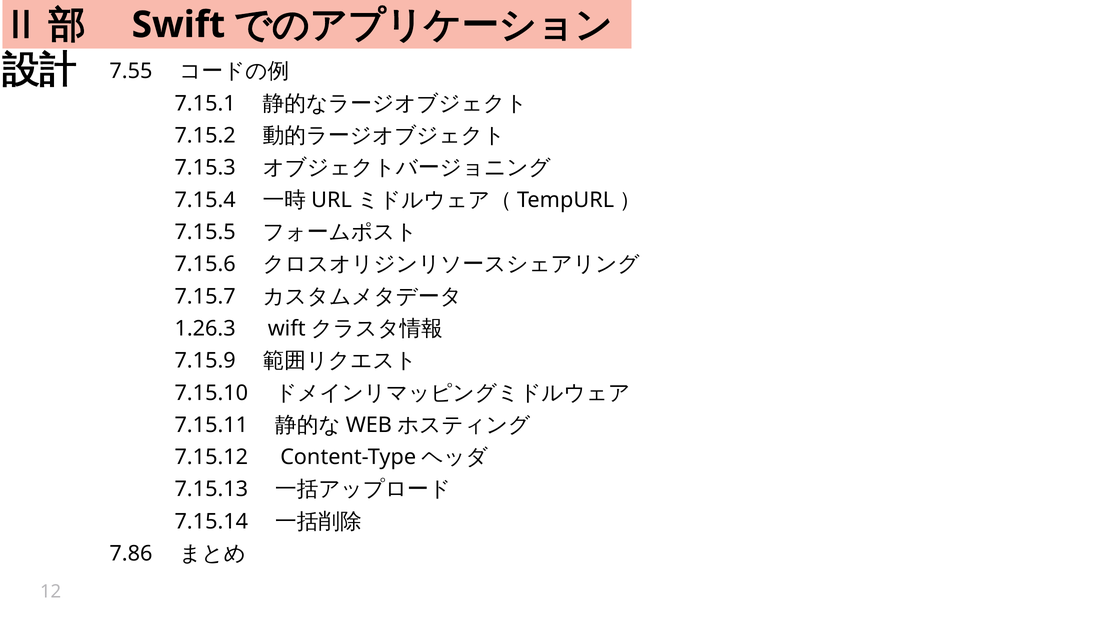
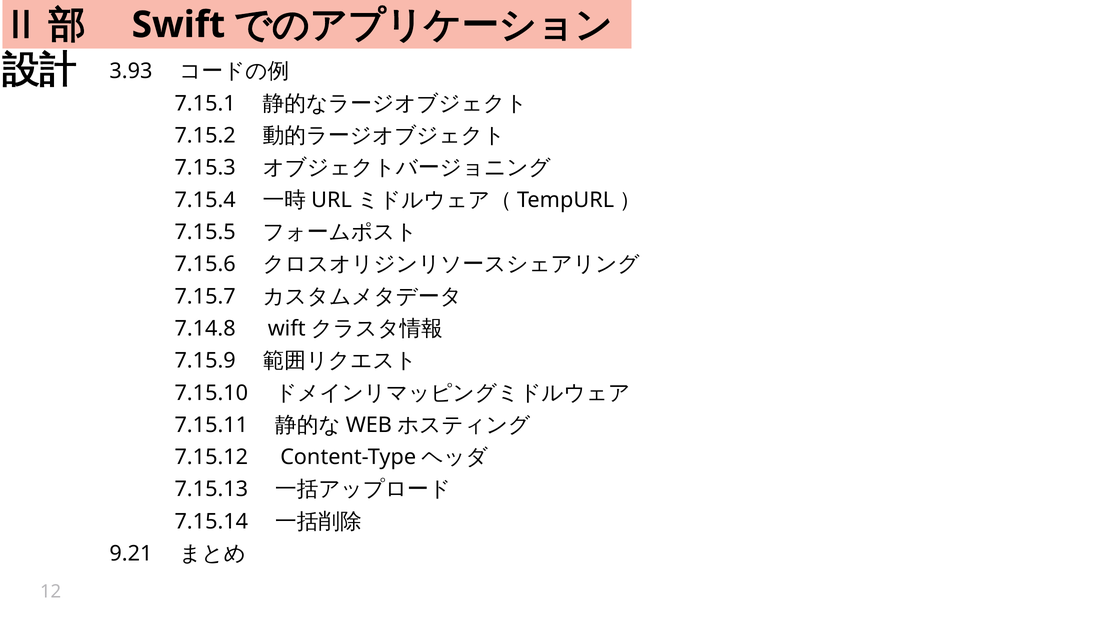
7.55: 7.55 -> 3.93
1.26.3: 1.26.3 -> 7.14.8
7.86: 7.86 -> 9.21
